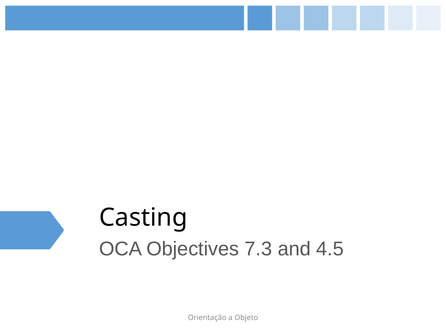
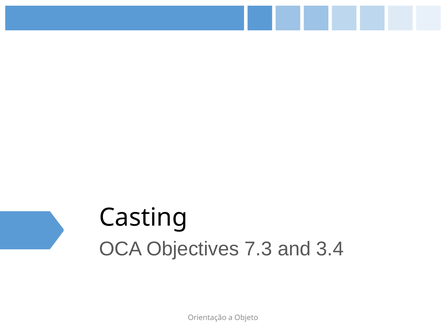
4.5: 4.5 -> 3.4
